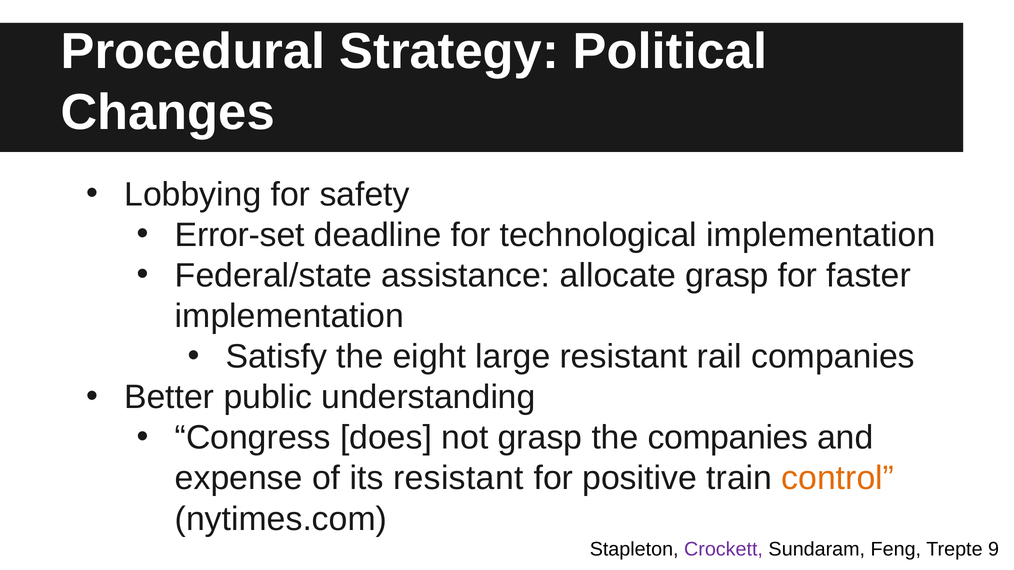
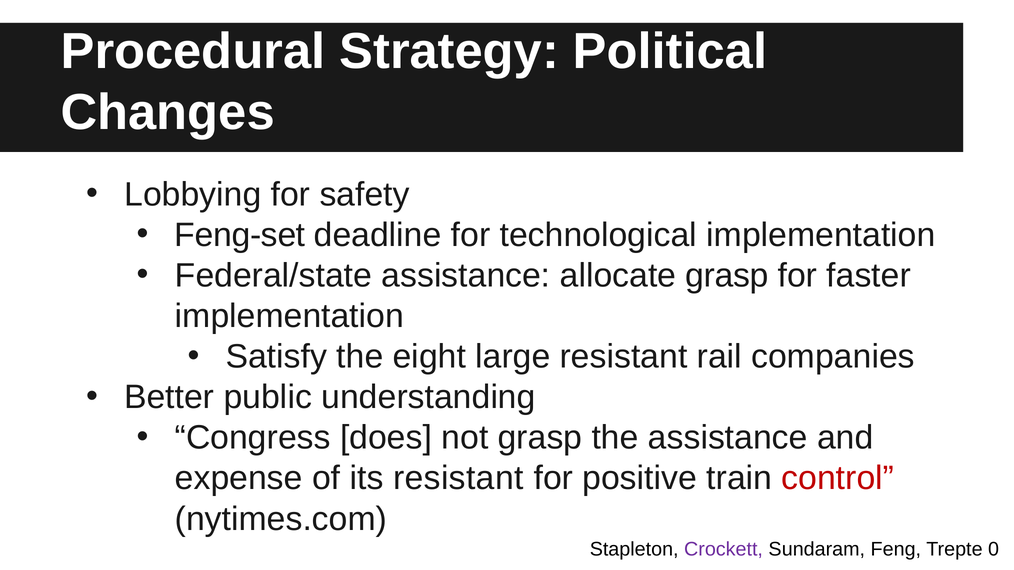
Error-set: Error-set -> Feng-set
the companies: companies -> assistance
control colour: orange -> red
9: 9 -> 0
